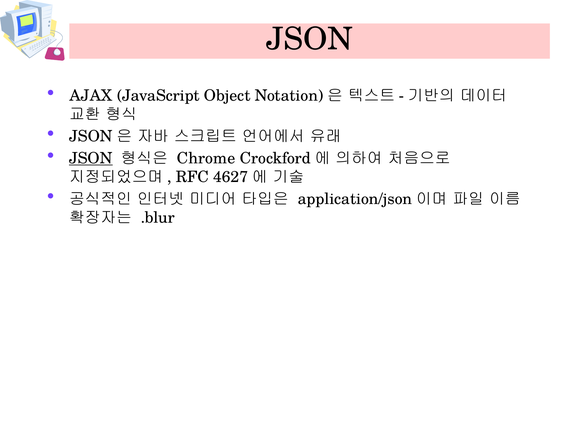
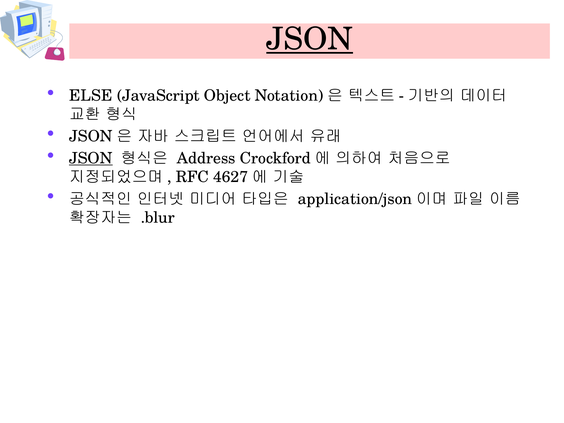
JSON at (310, 39) underline: none -> present
AJAX: AJAX -> ELSE
Chrome: Chrome -> Address
